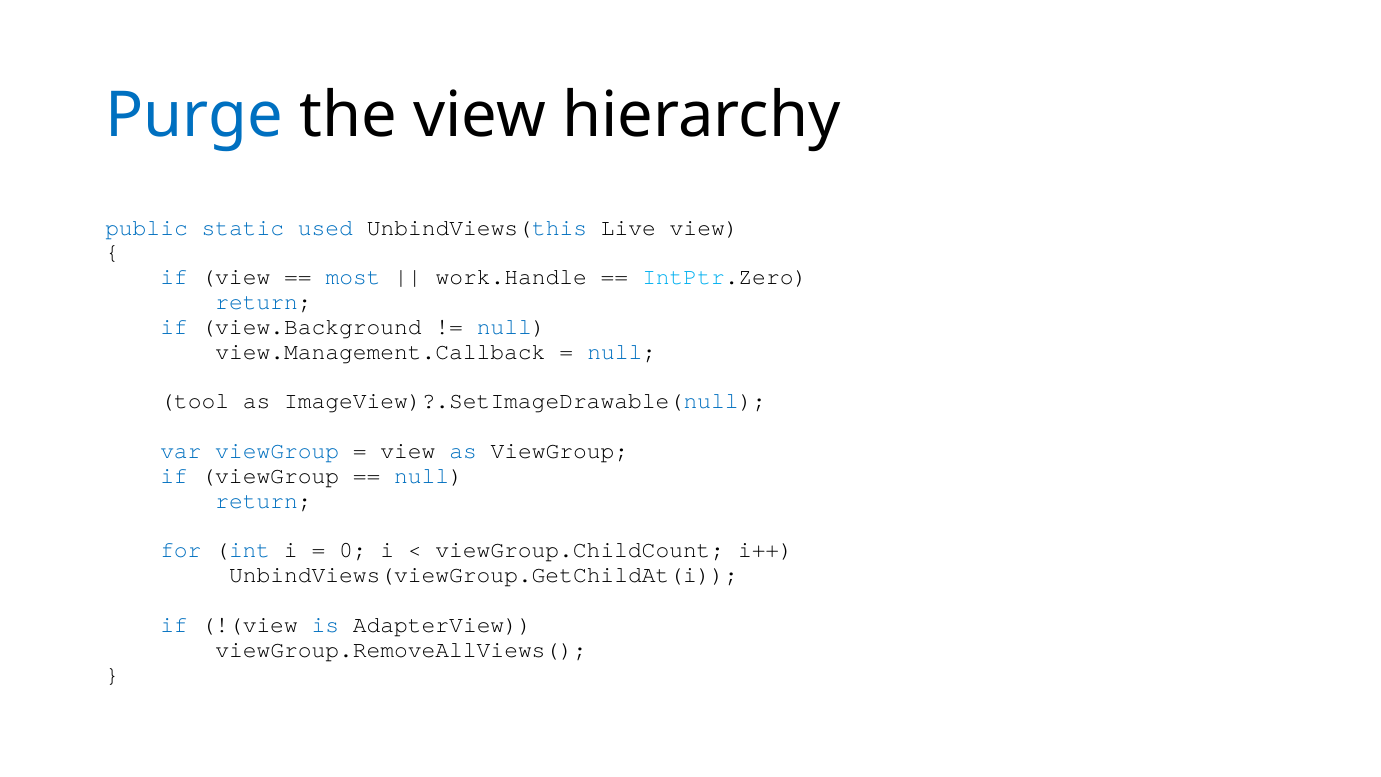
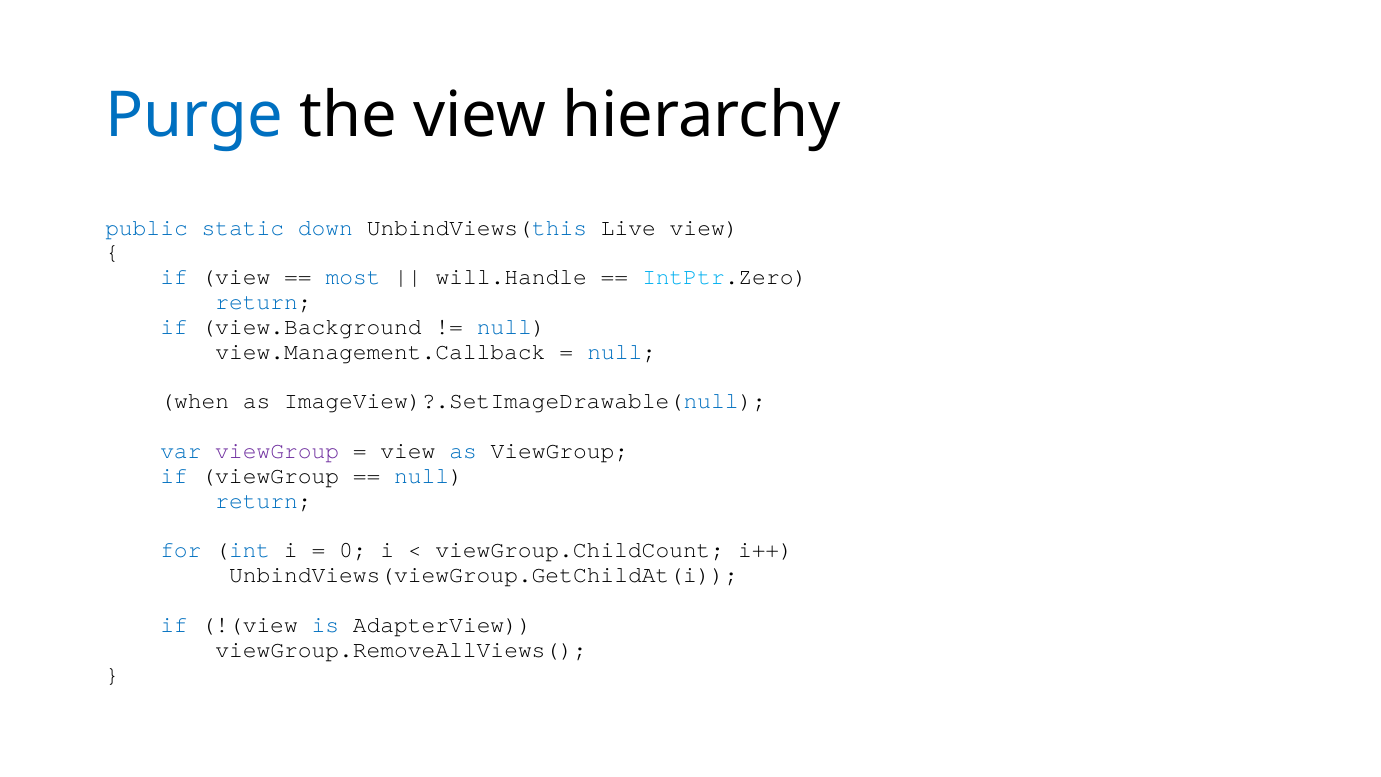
used: used -> down
work.Handle: work.Handle -> will.Handle
tool: tool -> when
viewGroup at (277, 451) colour: blue -> purple
